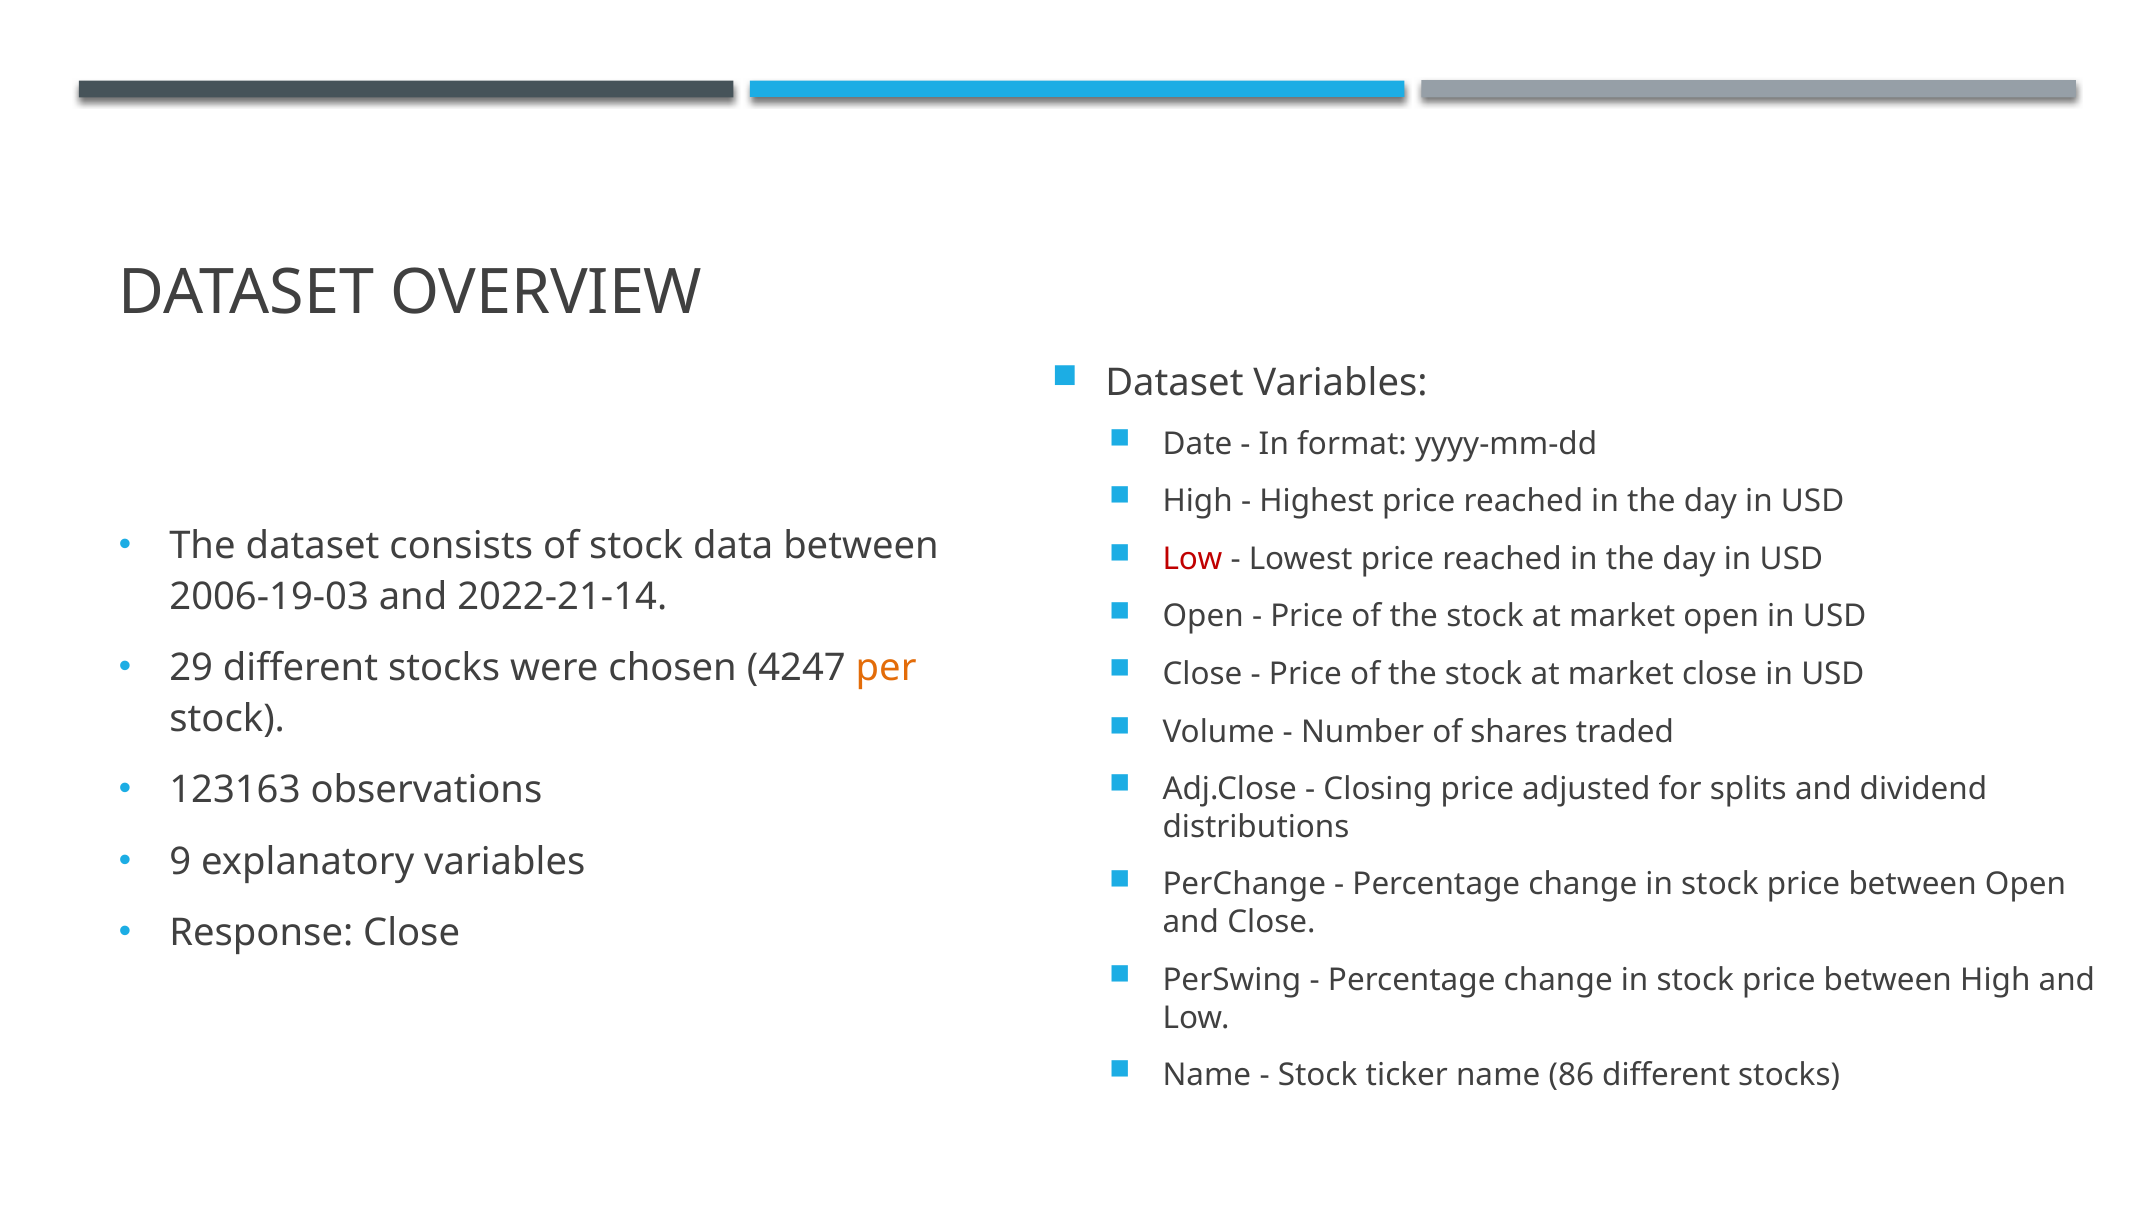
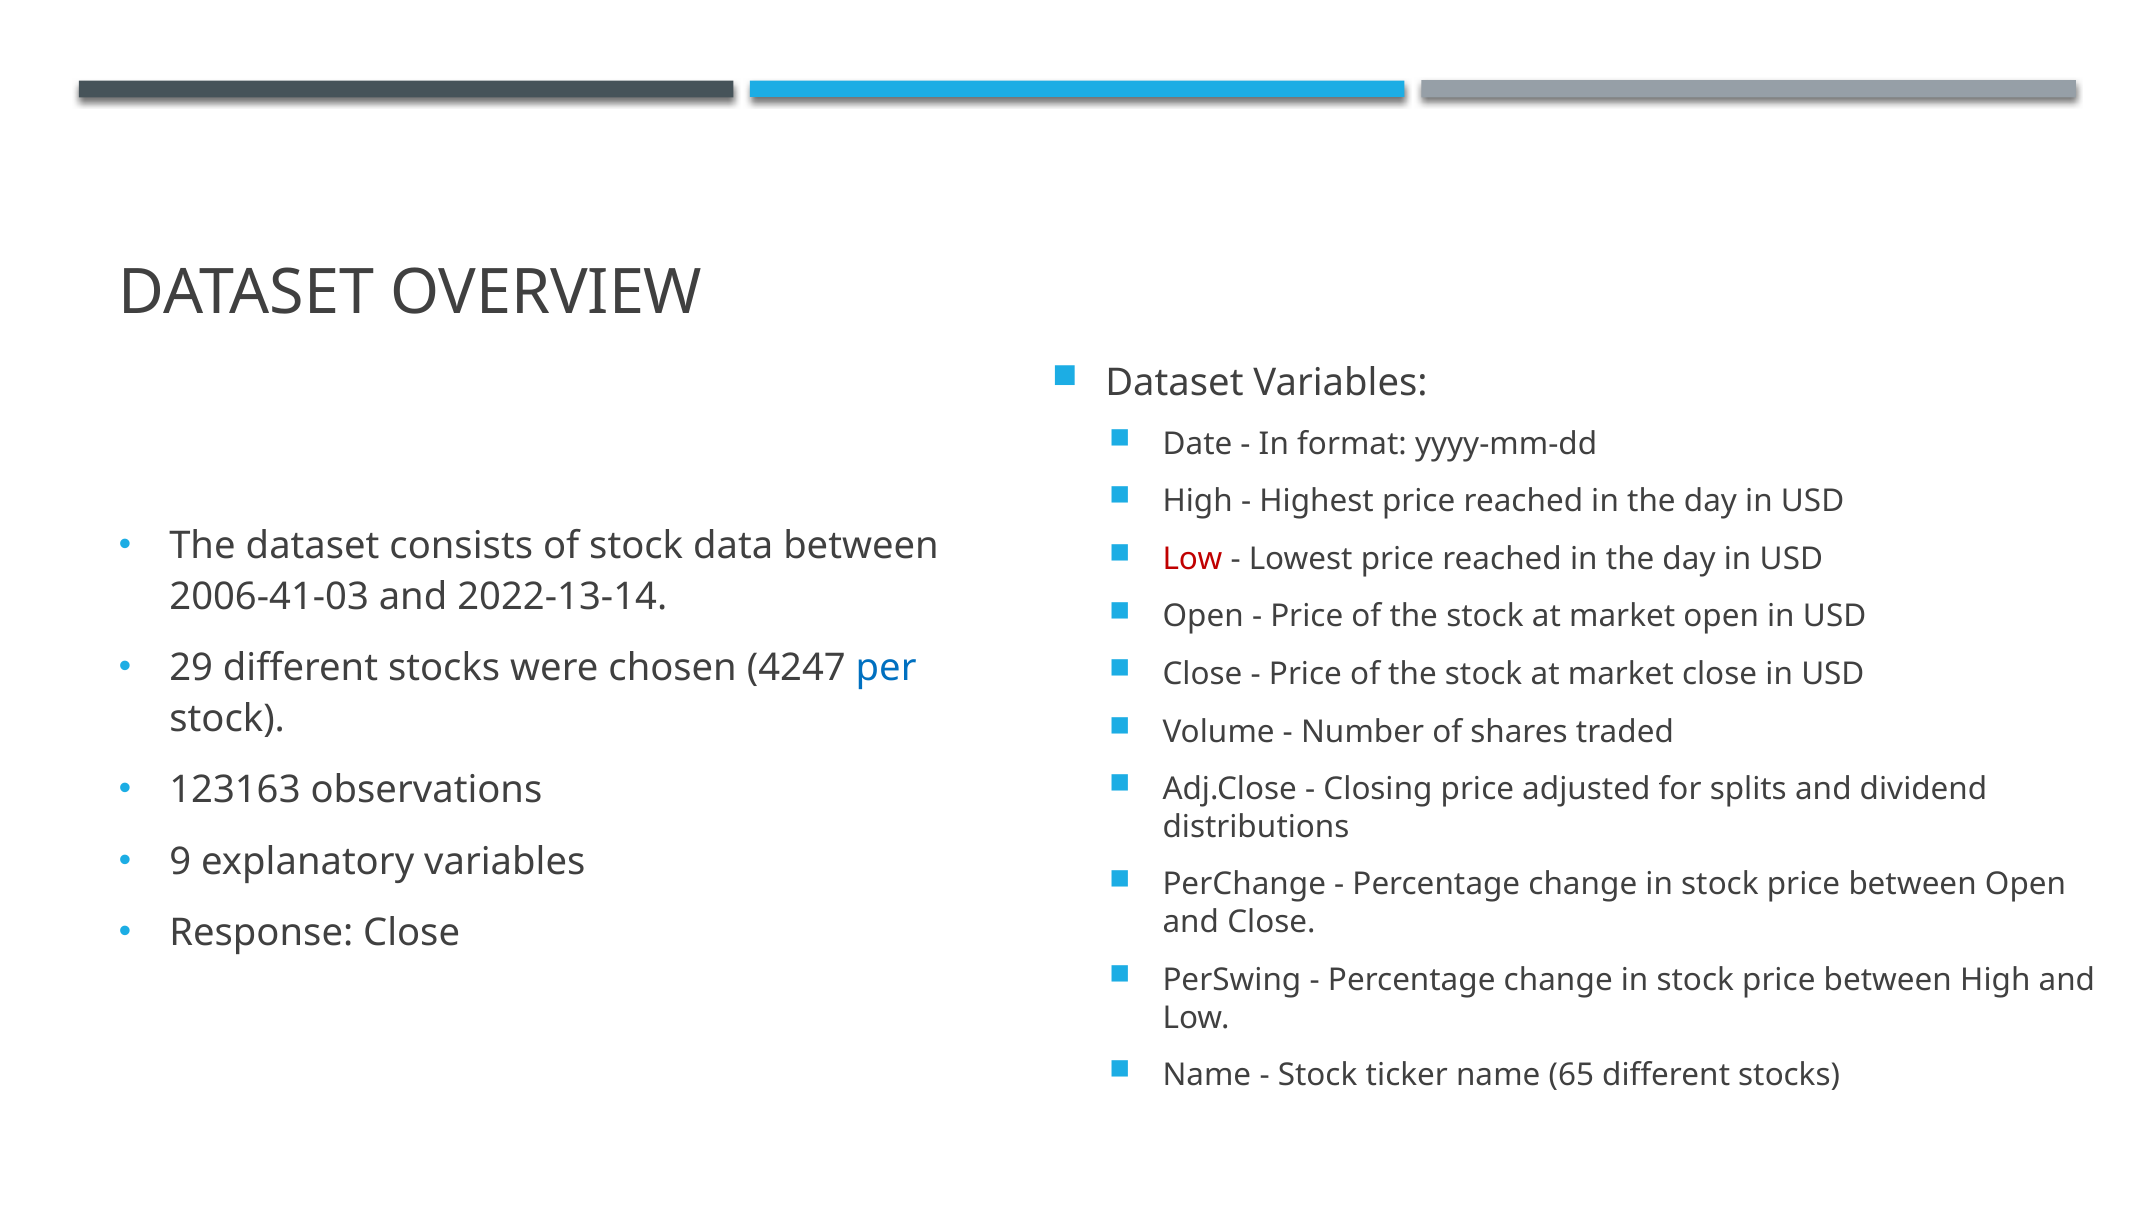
2006-19-03: 2006-19-03 -> 2006-41-03
2022-21-14: 2022-21-14 -> 2022-13-14
per colour: orange -> blue
86: 86 -> 65
